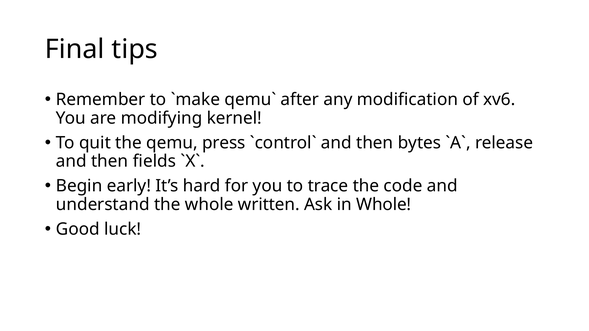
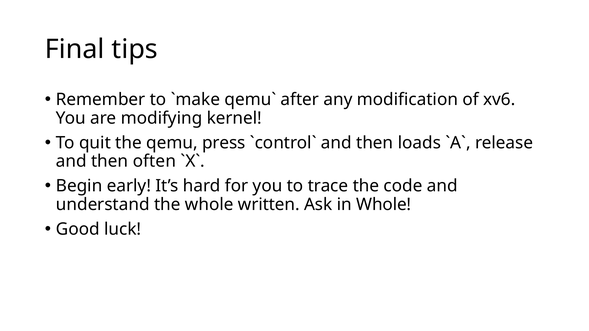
bytes: bytes -> loads
fields: fields -> often
